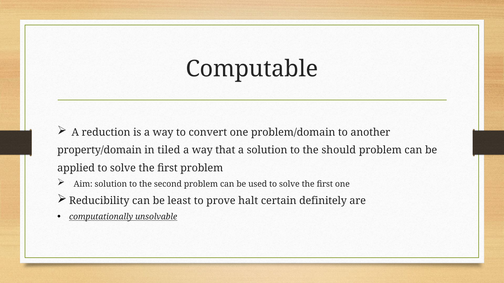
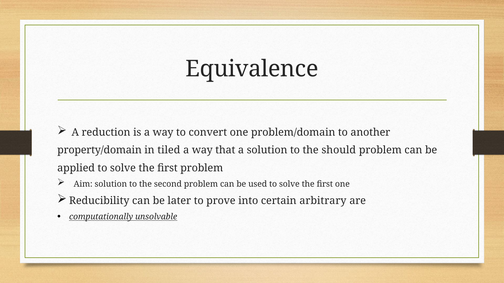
Computable: Computable -> Equivalence
least: least -> later
halt: halt -> into
definitely: definitely -> arbitrary
